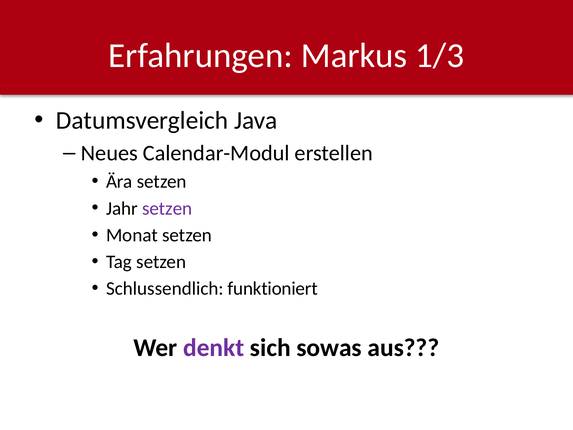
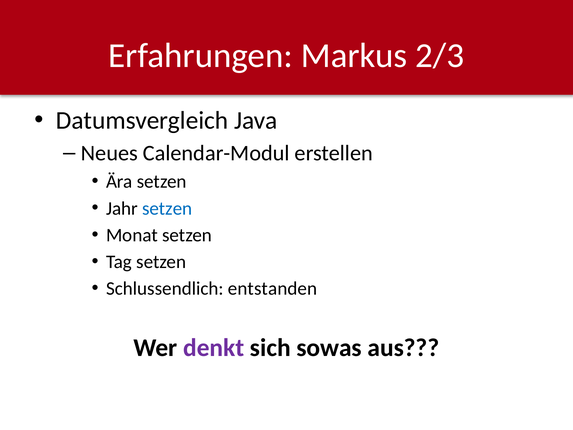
1/3: 1/3 -> 2/3
setzen at (167, 208) colour: purple -> blue
funktioniert: funktioniert -> entstanden
